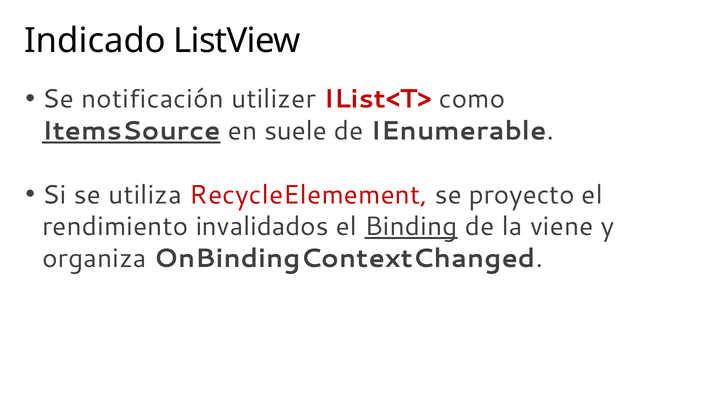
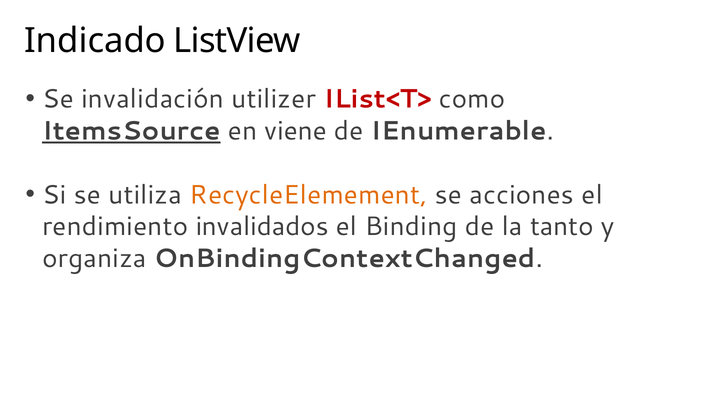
notificación: notificación -> invalidación
suele: suele -> viene
RecycleElemement colour: red -> orange
proyecto: proyecto -> acciones
Binding underline: present -> none
viene: viene -> tanto
